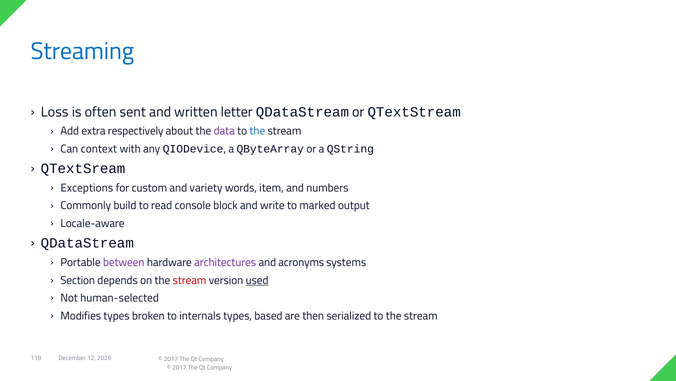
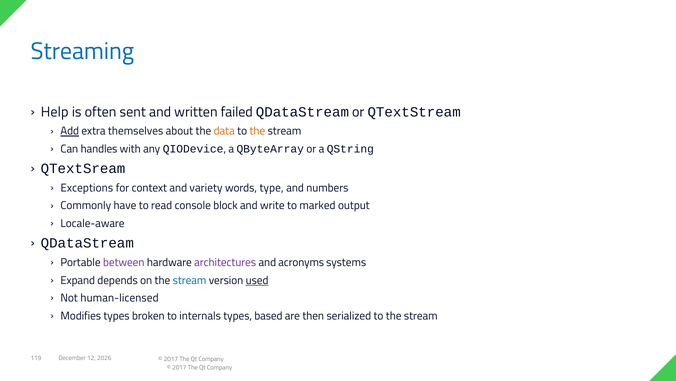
Loss: Loss -> Help
letter: letter -> failed
Add underline: none -> present
respectively: respectively -> themselves
data colour: purple -> orange
the at (257, 131) colour: blue -> orange
context: context -> handles
custom: custom -> context
item: item -> type
build: build -> have
Section: Section -> Expand
stream at (190, 280) colour: red -> blue
human-selected: human-selected -> human-licensed
